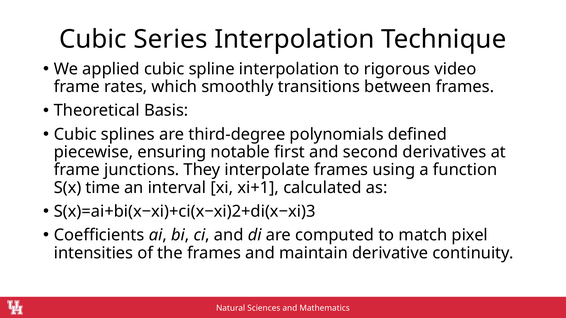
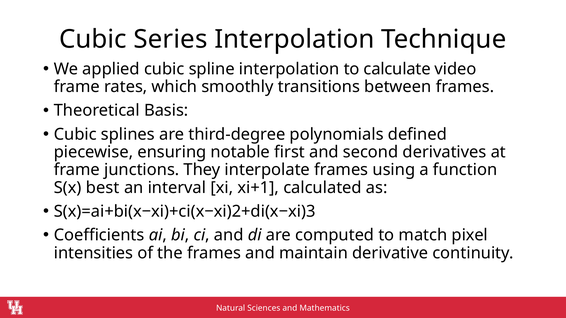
rigorous: rigorous -> calculate
time: time -> best
